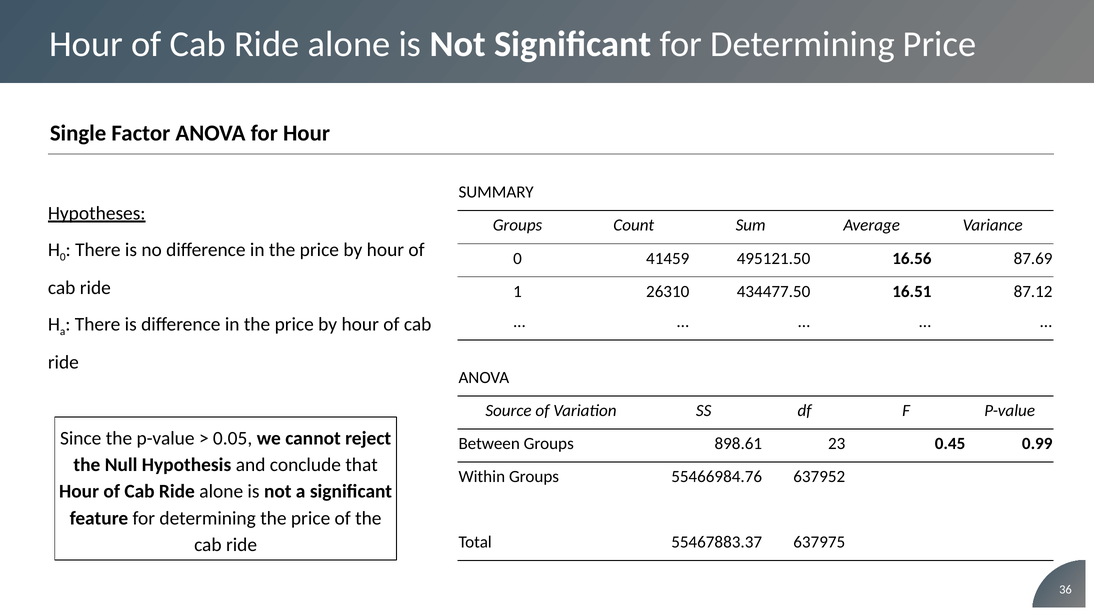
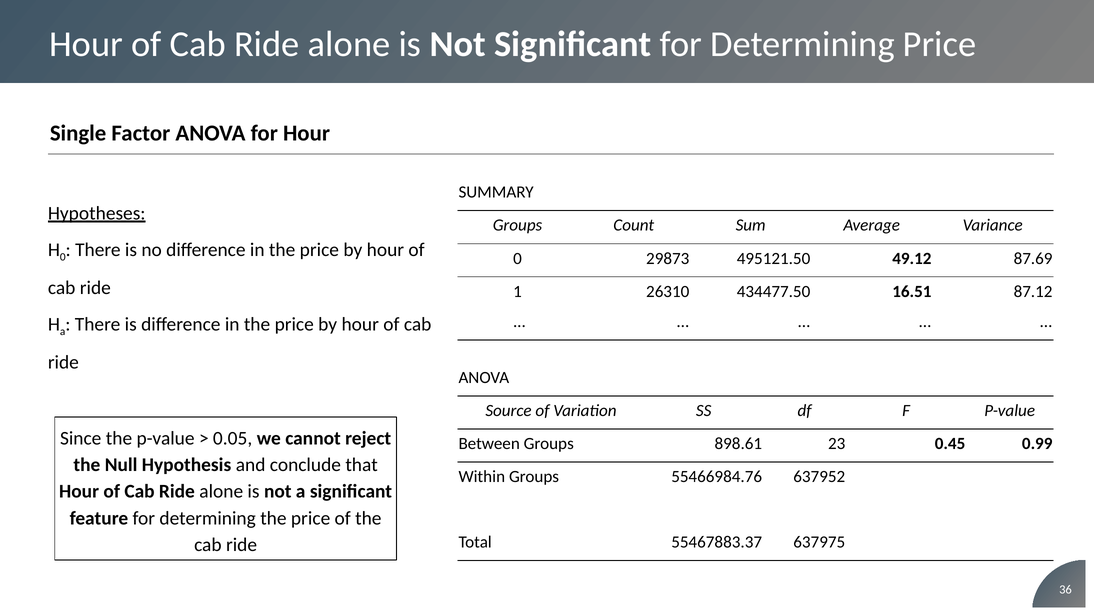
41459: 41459 -> 29873
16.56: 16.56 -> 49.12
